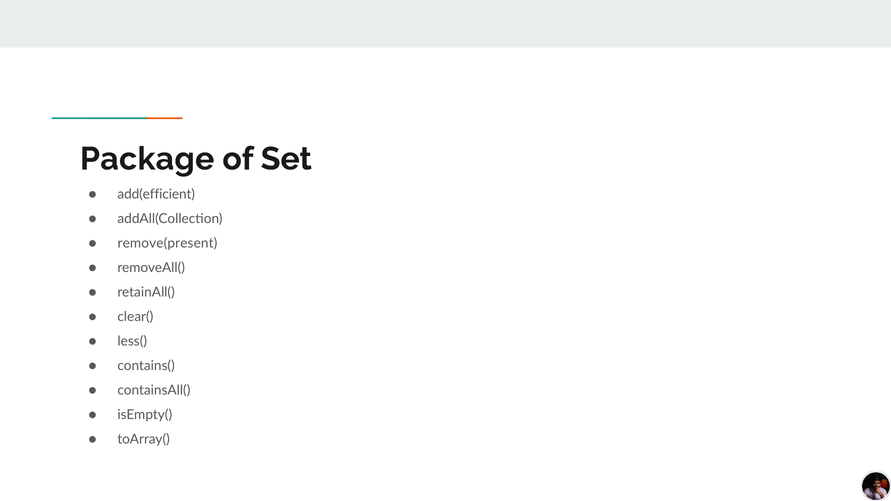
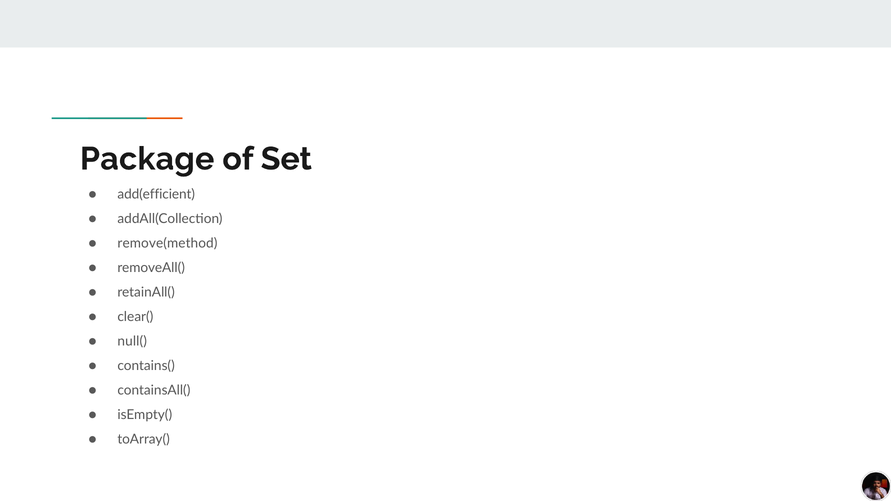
remove(present: remove(present -> remove(method
less(: less( -> null(
